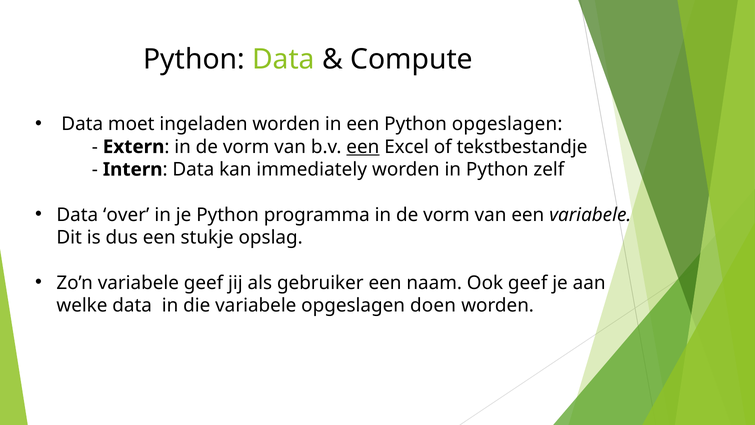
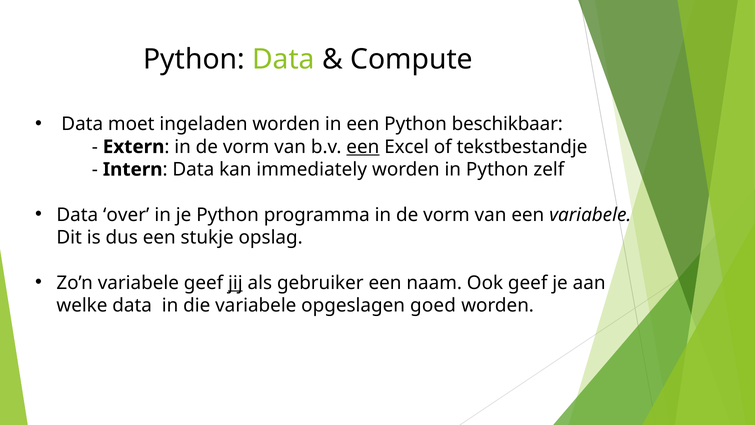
Python opgeslagen: opgeslagen -> beschikbaar
jij underline: none -> present
doen: doen -> goed
